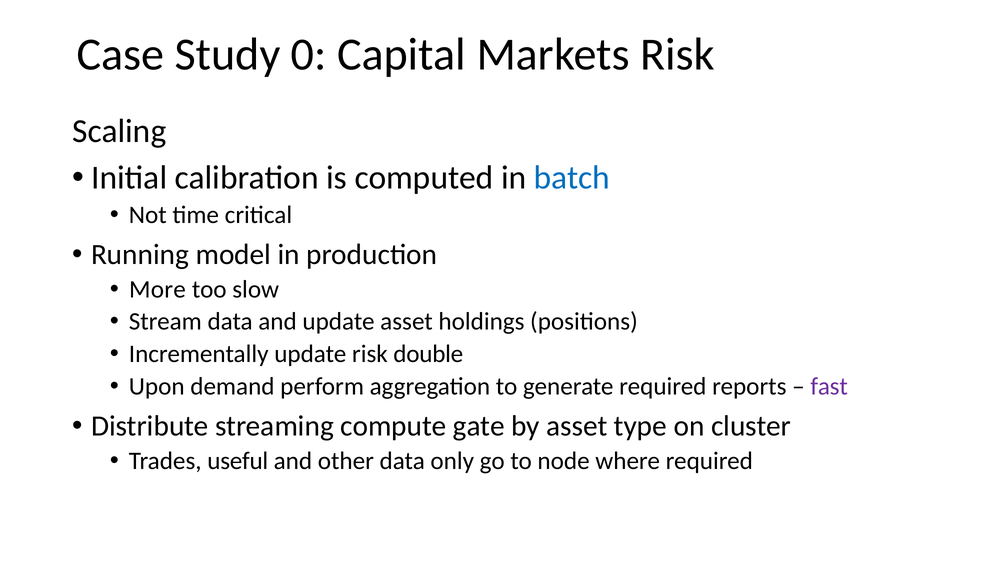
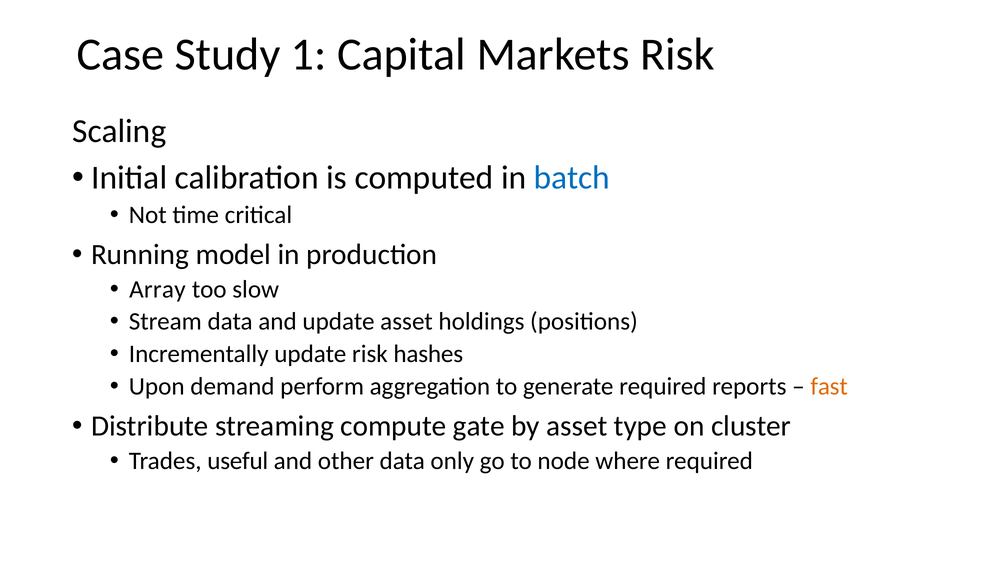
0: 0 -> 1
More: More -> Array
double: double -> hashes
fast colour: purple -> orange
